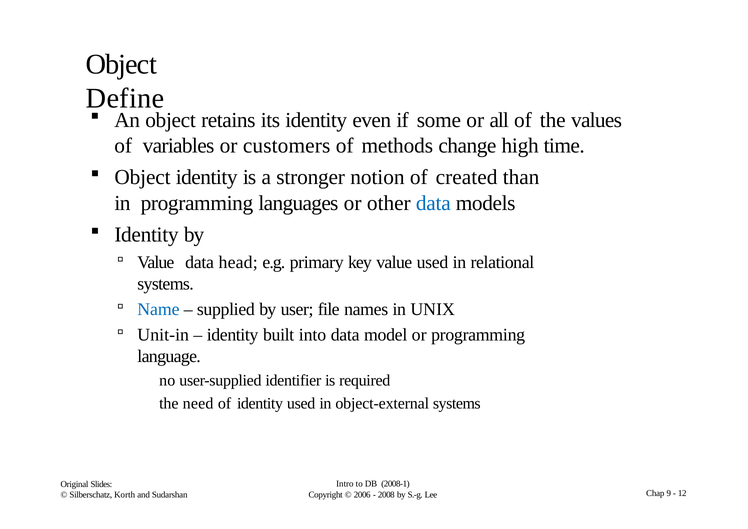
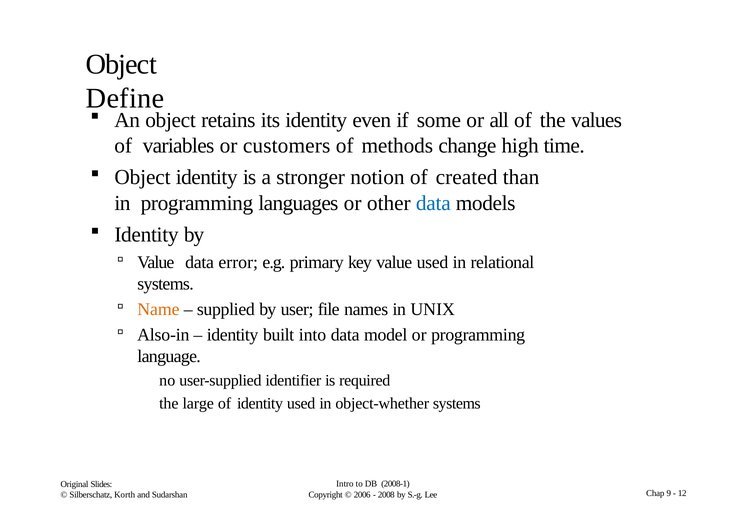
head: head -> error
Name colour: blue -> orange
Unit-in: Unit-in -> Also-in
need: need -> large
object-external: object-external -> object-whether
